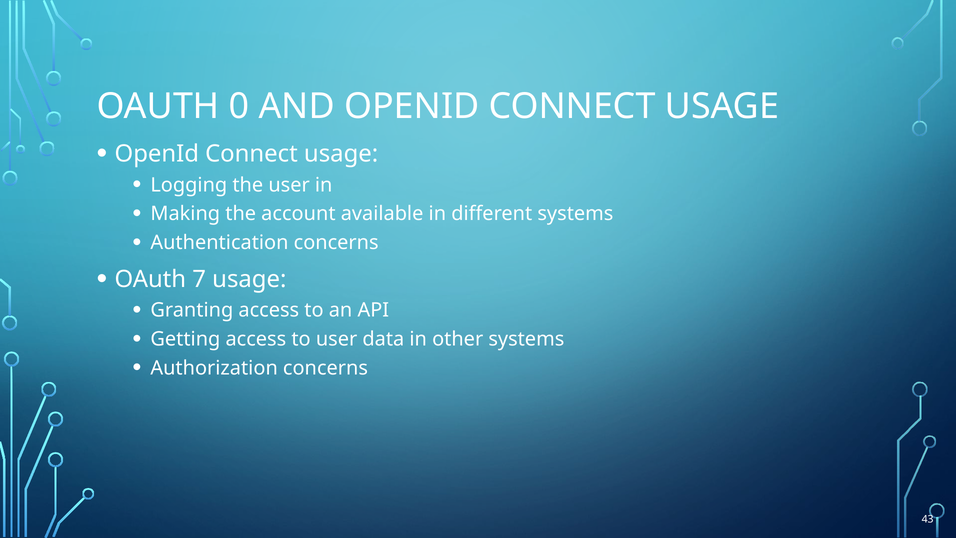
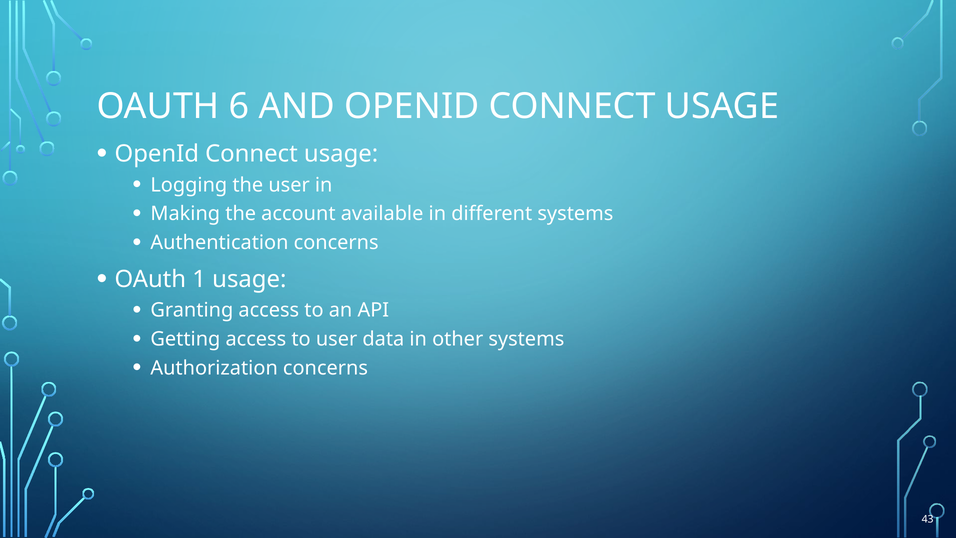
0: 0 -> 6
7: 7 -> 1
